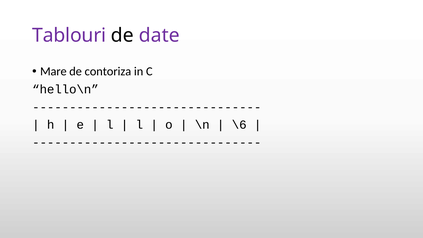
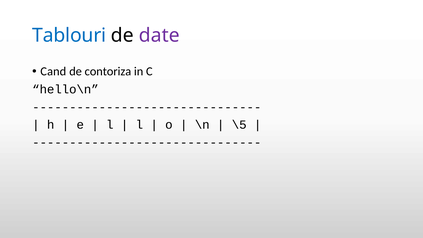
Tablouri colour: purple -> blue
Mare: Mare -> Cand
\6: \6 -> \5
